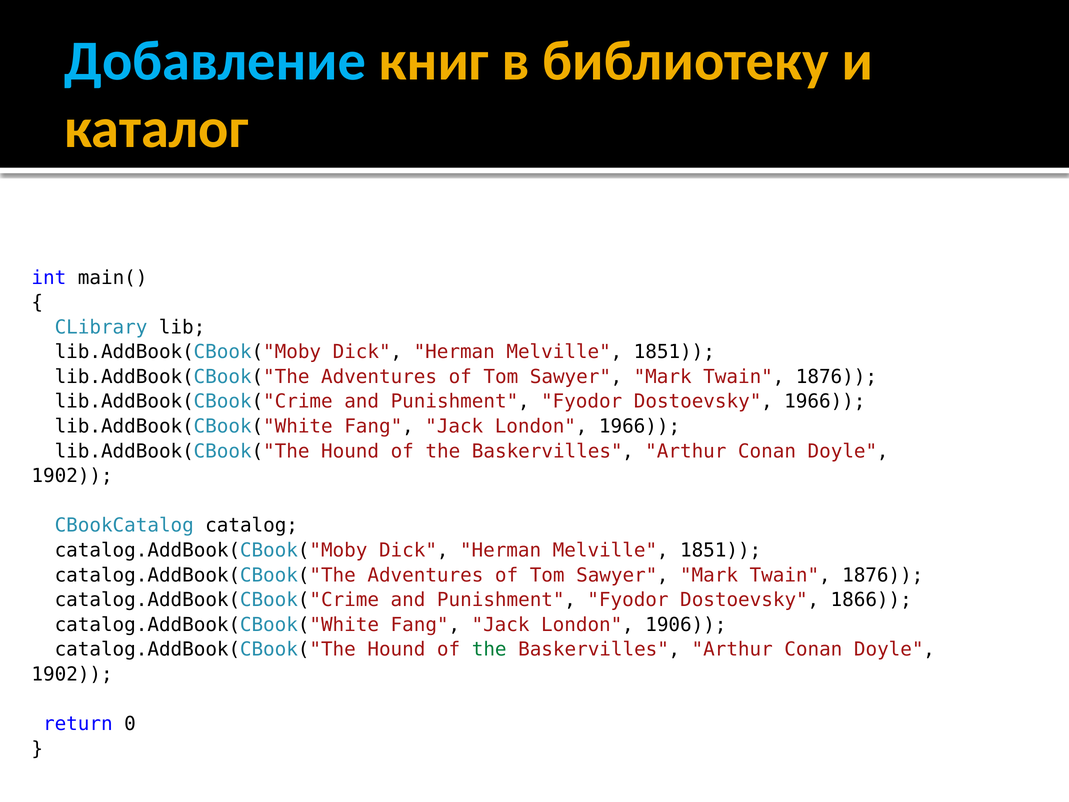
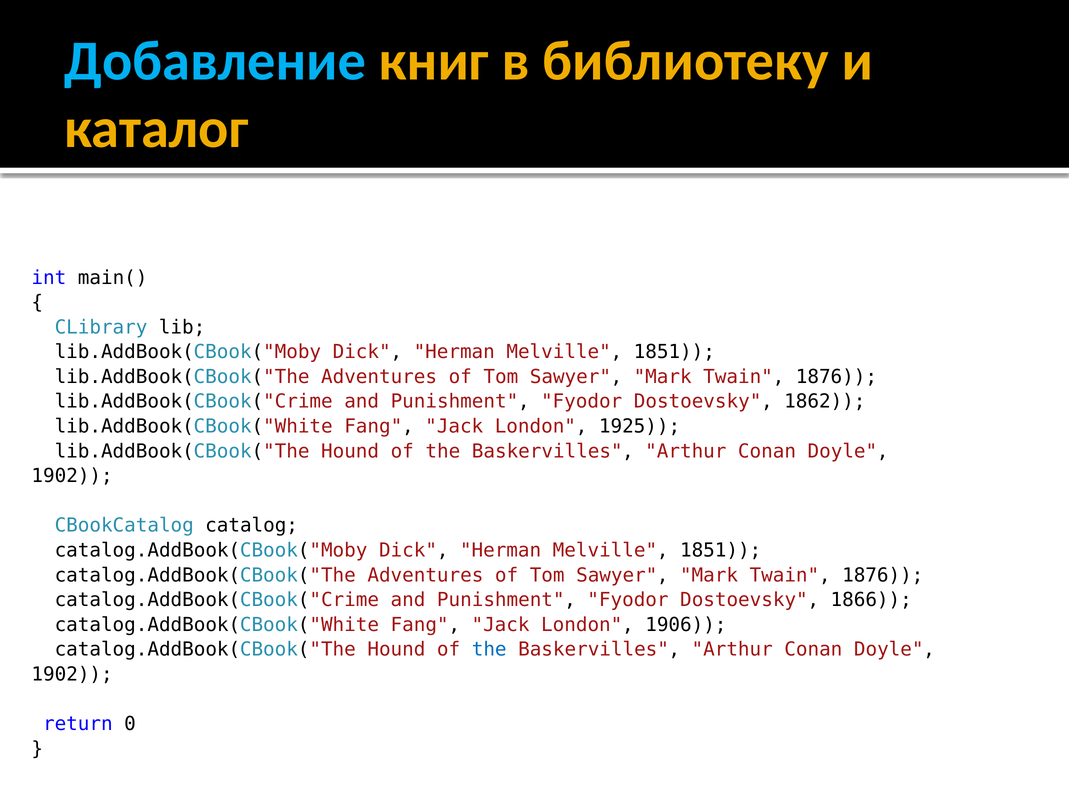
Dostoevsky 1966: 1966 -> 1862
London 1966: 1966 -> 1925
the at (489, 649) colour: green -> blue
